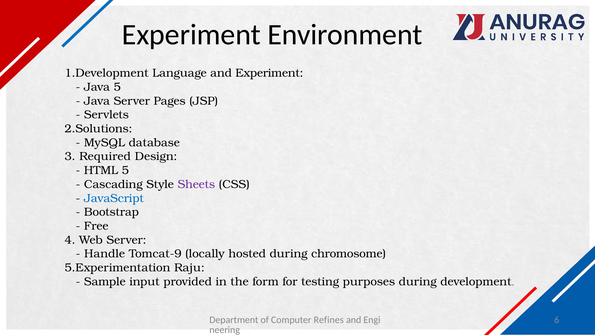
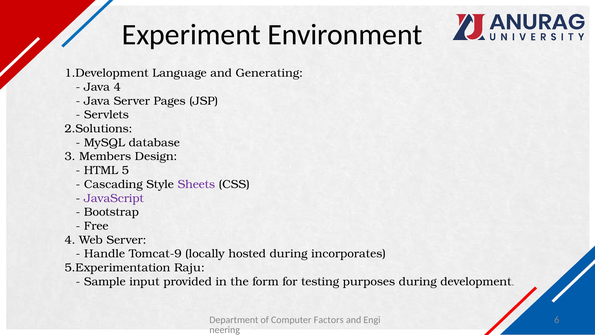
and Experiment: Experiment -> Generating
Java 5: 5 -> 4
Required: Required -> Members
JavaScript colour: blue -> purple
chromosome: chromosome -> incorporates
Refines: Refines -> Factors
